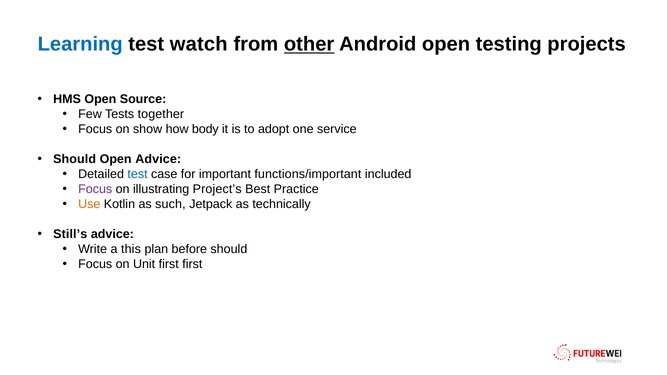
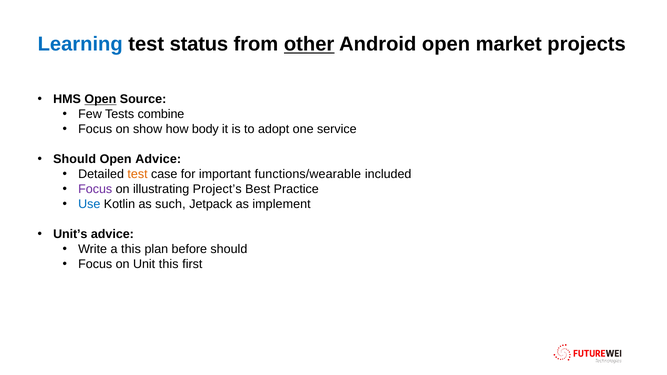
watch: watch -> status
testing: testing -> market
Open at (100, 99) underline: none -> present
together: together -> combine
test at (138, 174) colour: blue -> orange
functions/important: functions/important -> functions/wearable
Use colour: orange -> blue
technically: technically -> implement
Still’s: Still’s -> Unit’s
Unit first: first -> this
